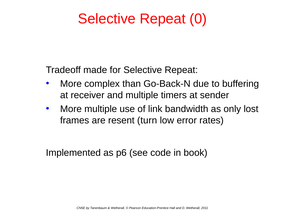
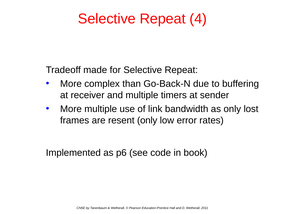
0: 0 -> 4
resent turn: turn -> only
